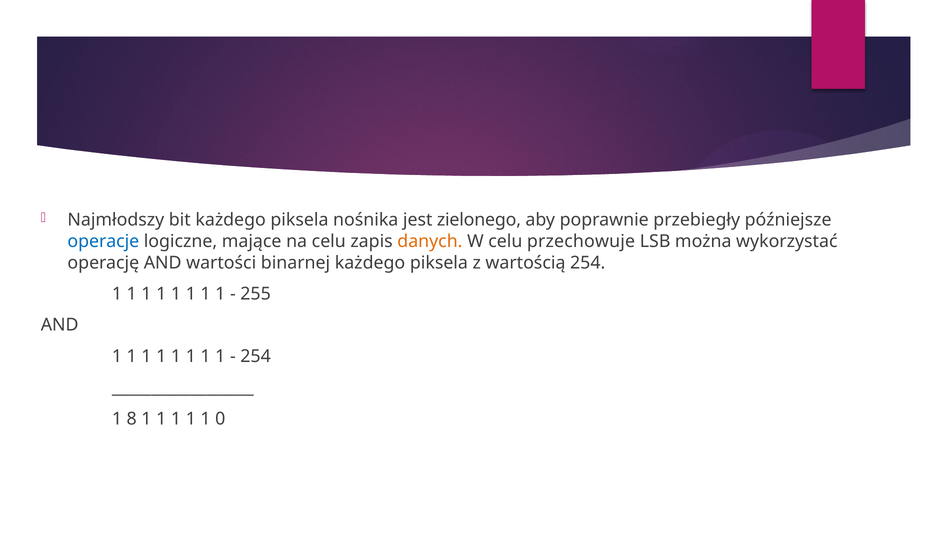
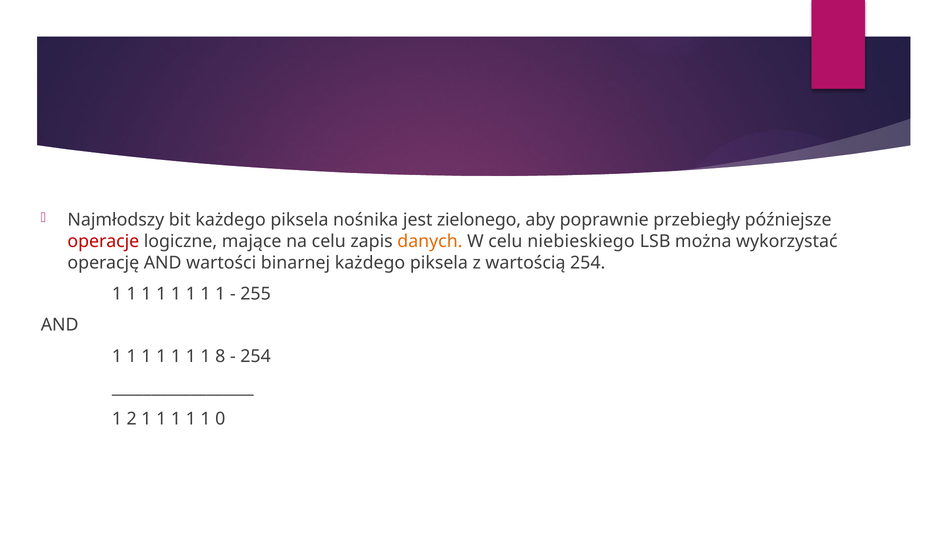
operacje colour: blue -> red
przechowuje: przechowuje -> niebieskiego
1 at (220, 356): 1 -> 8
8: 8 -> 2
